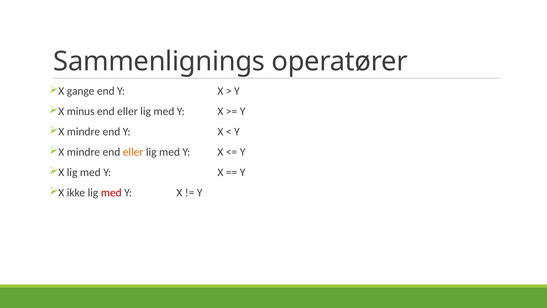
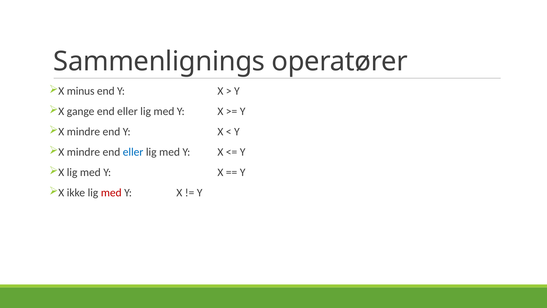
gange: gange -> minus
minus: minus -> gange
eller at (133, 152) colour: orange -> blue
